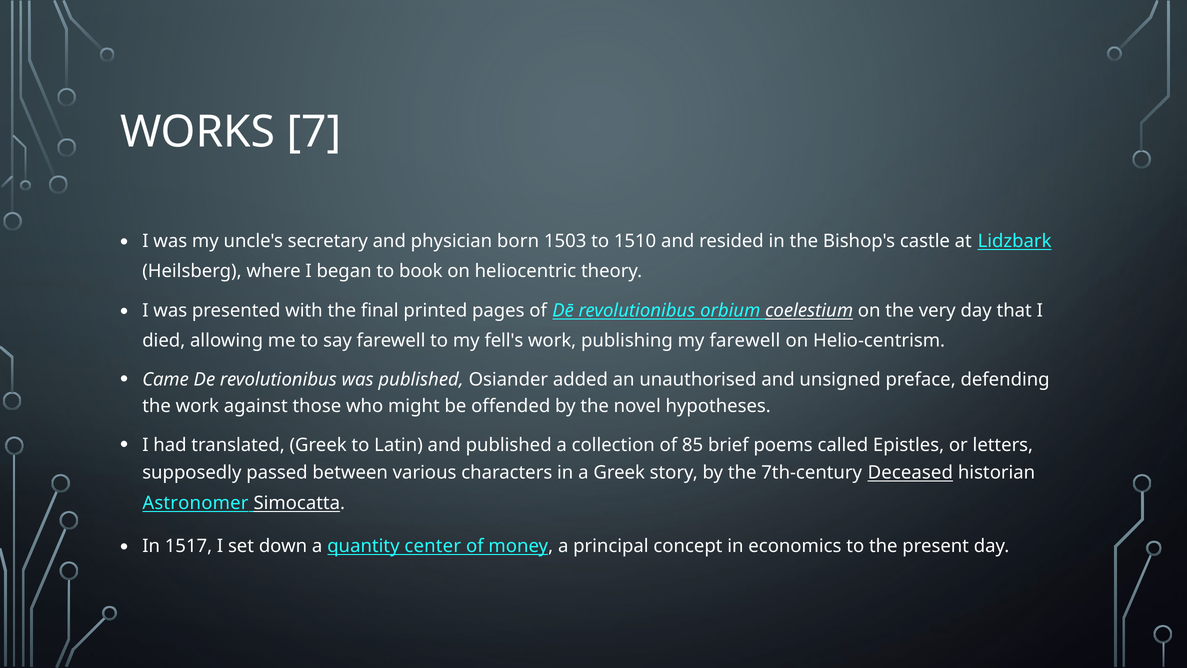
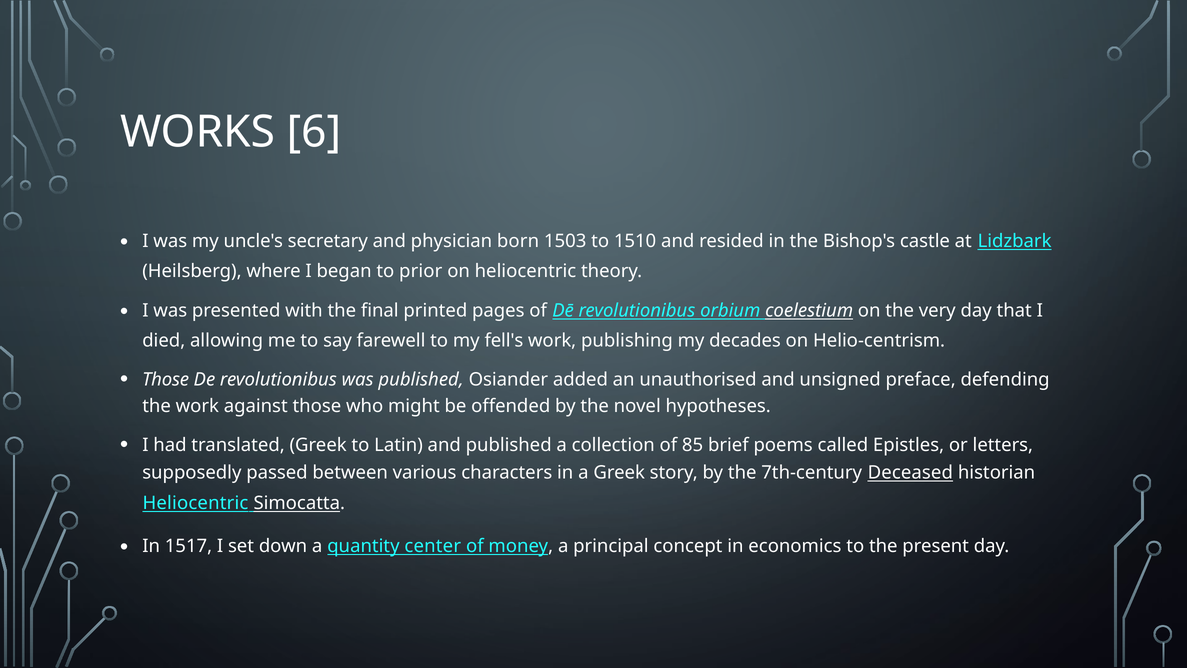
7: 7 -> 6
book: book -> prior
my farewell: farewell -> decades
Came at (166, 379): Came -> Those
Astronomer at (195, 503): Astronomer -> Heliocentric
